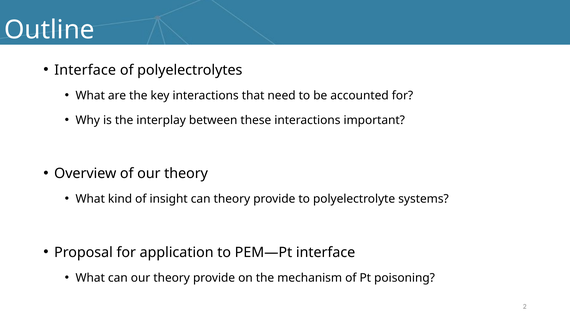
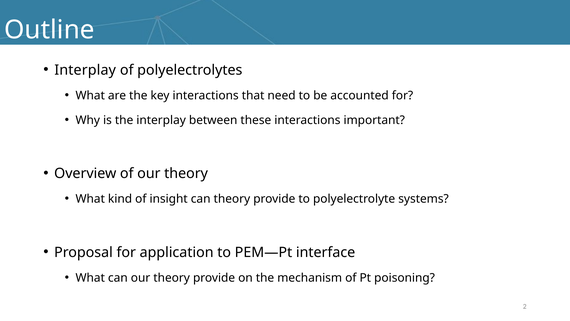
Interface at (85, 70): Interface -> Interplay
